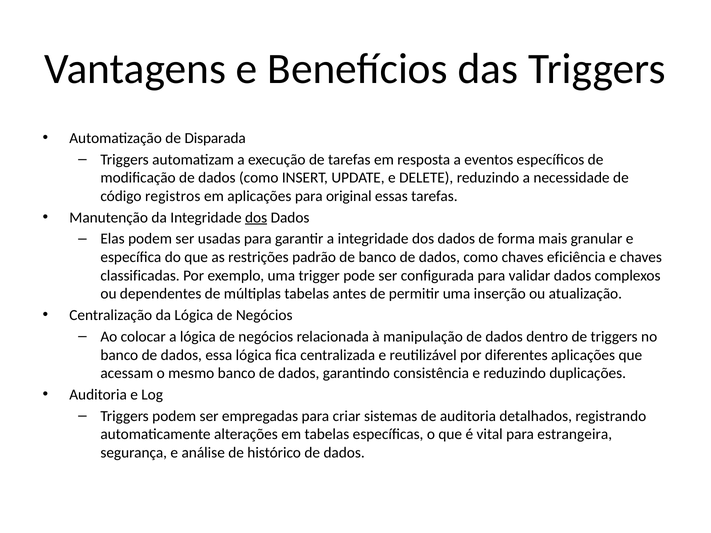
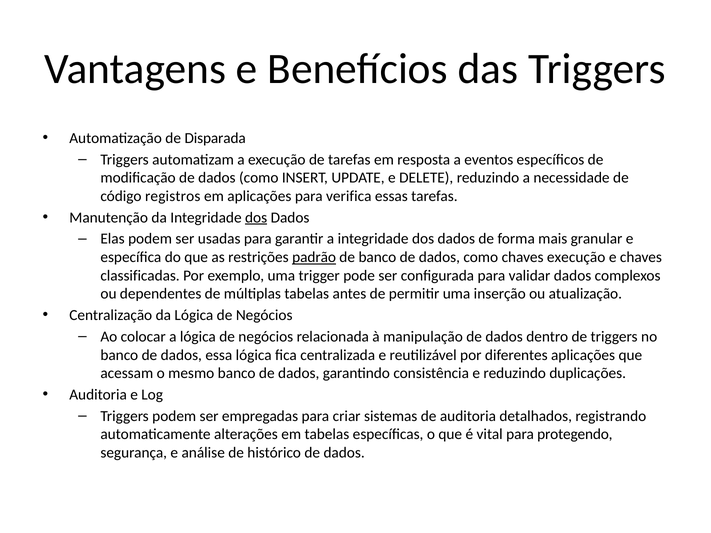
original: original -> verifica
padrão underline: none -> present
chaves eficiência: eficiência -> execução
estrangeira: estrangeira -> protegendo
